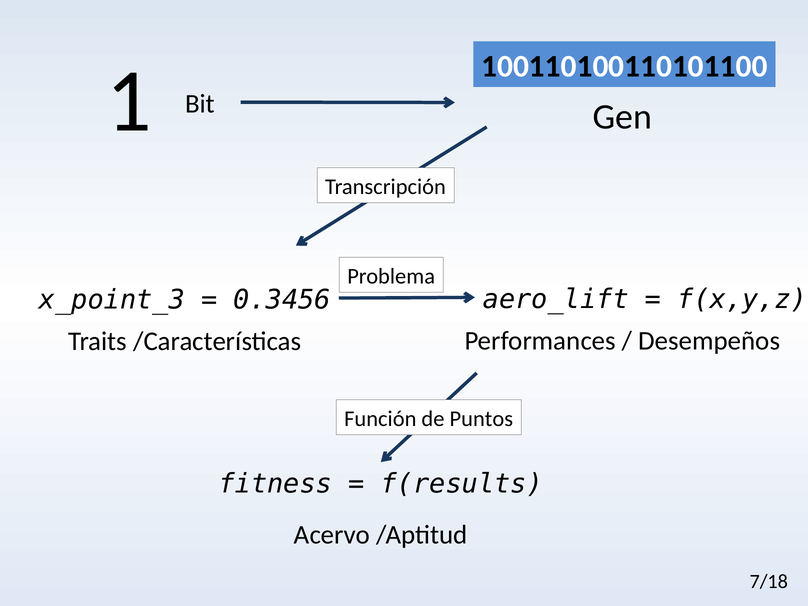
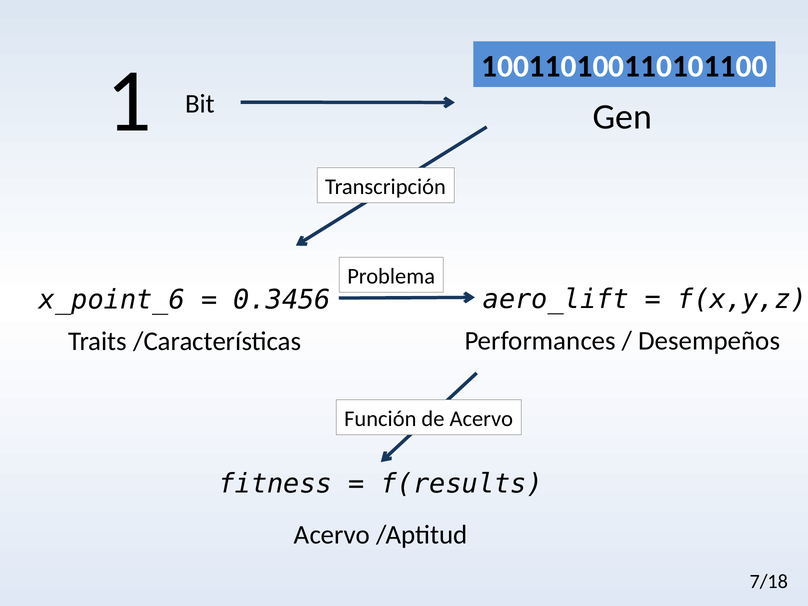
x_point_3: x_point_3 -> x_point_6
de Puntos: Puntos -> Acervo
